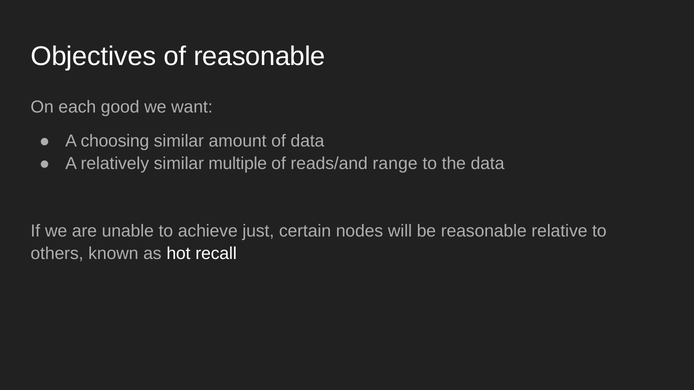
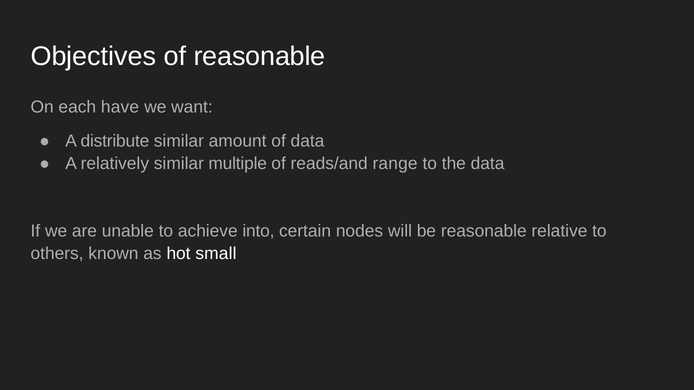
good: good -> have
choosing: choosing -> distribute
just: just -> into
recall: recall -> small
